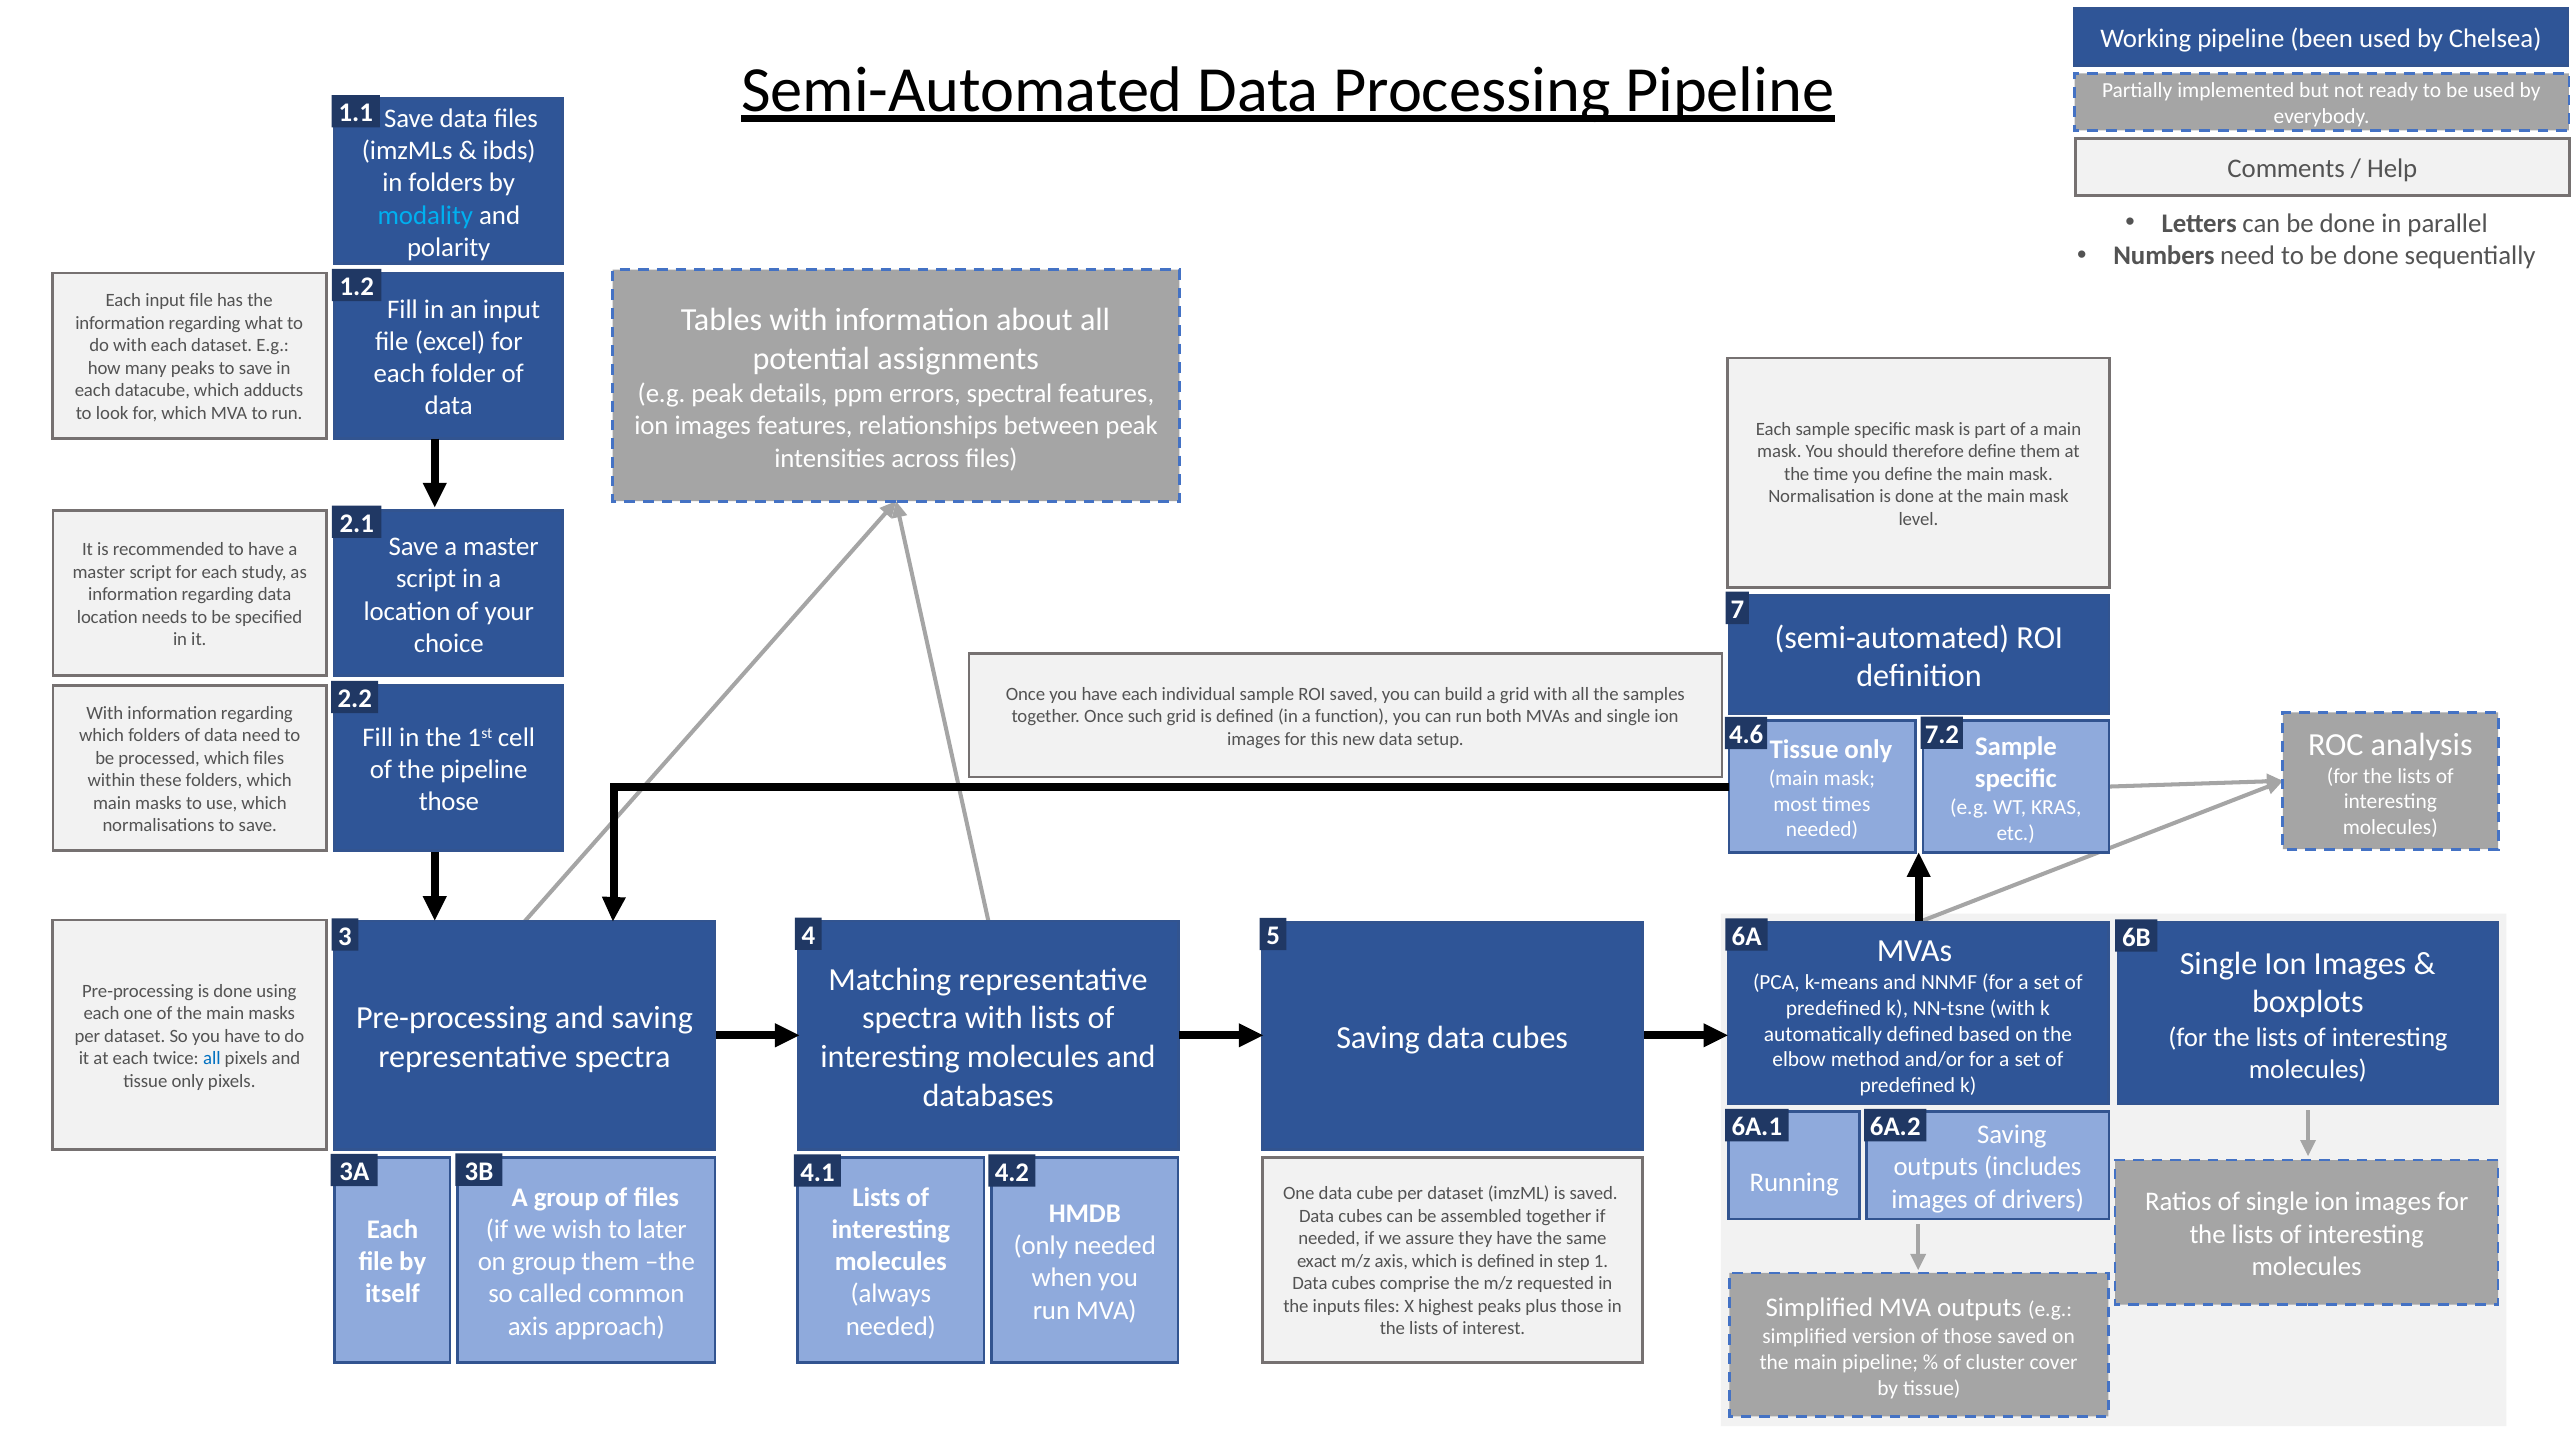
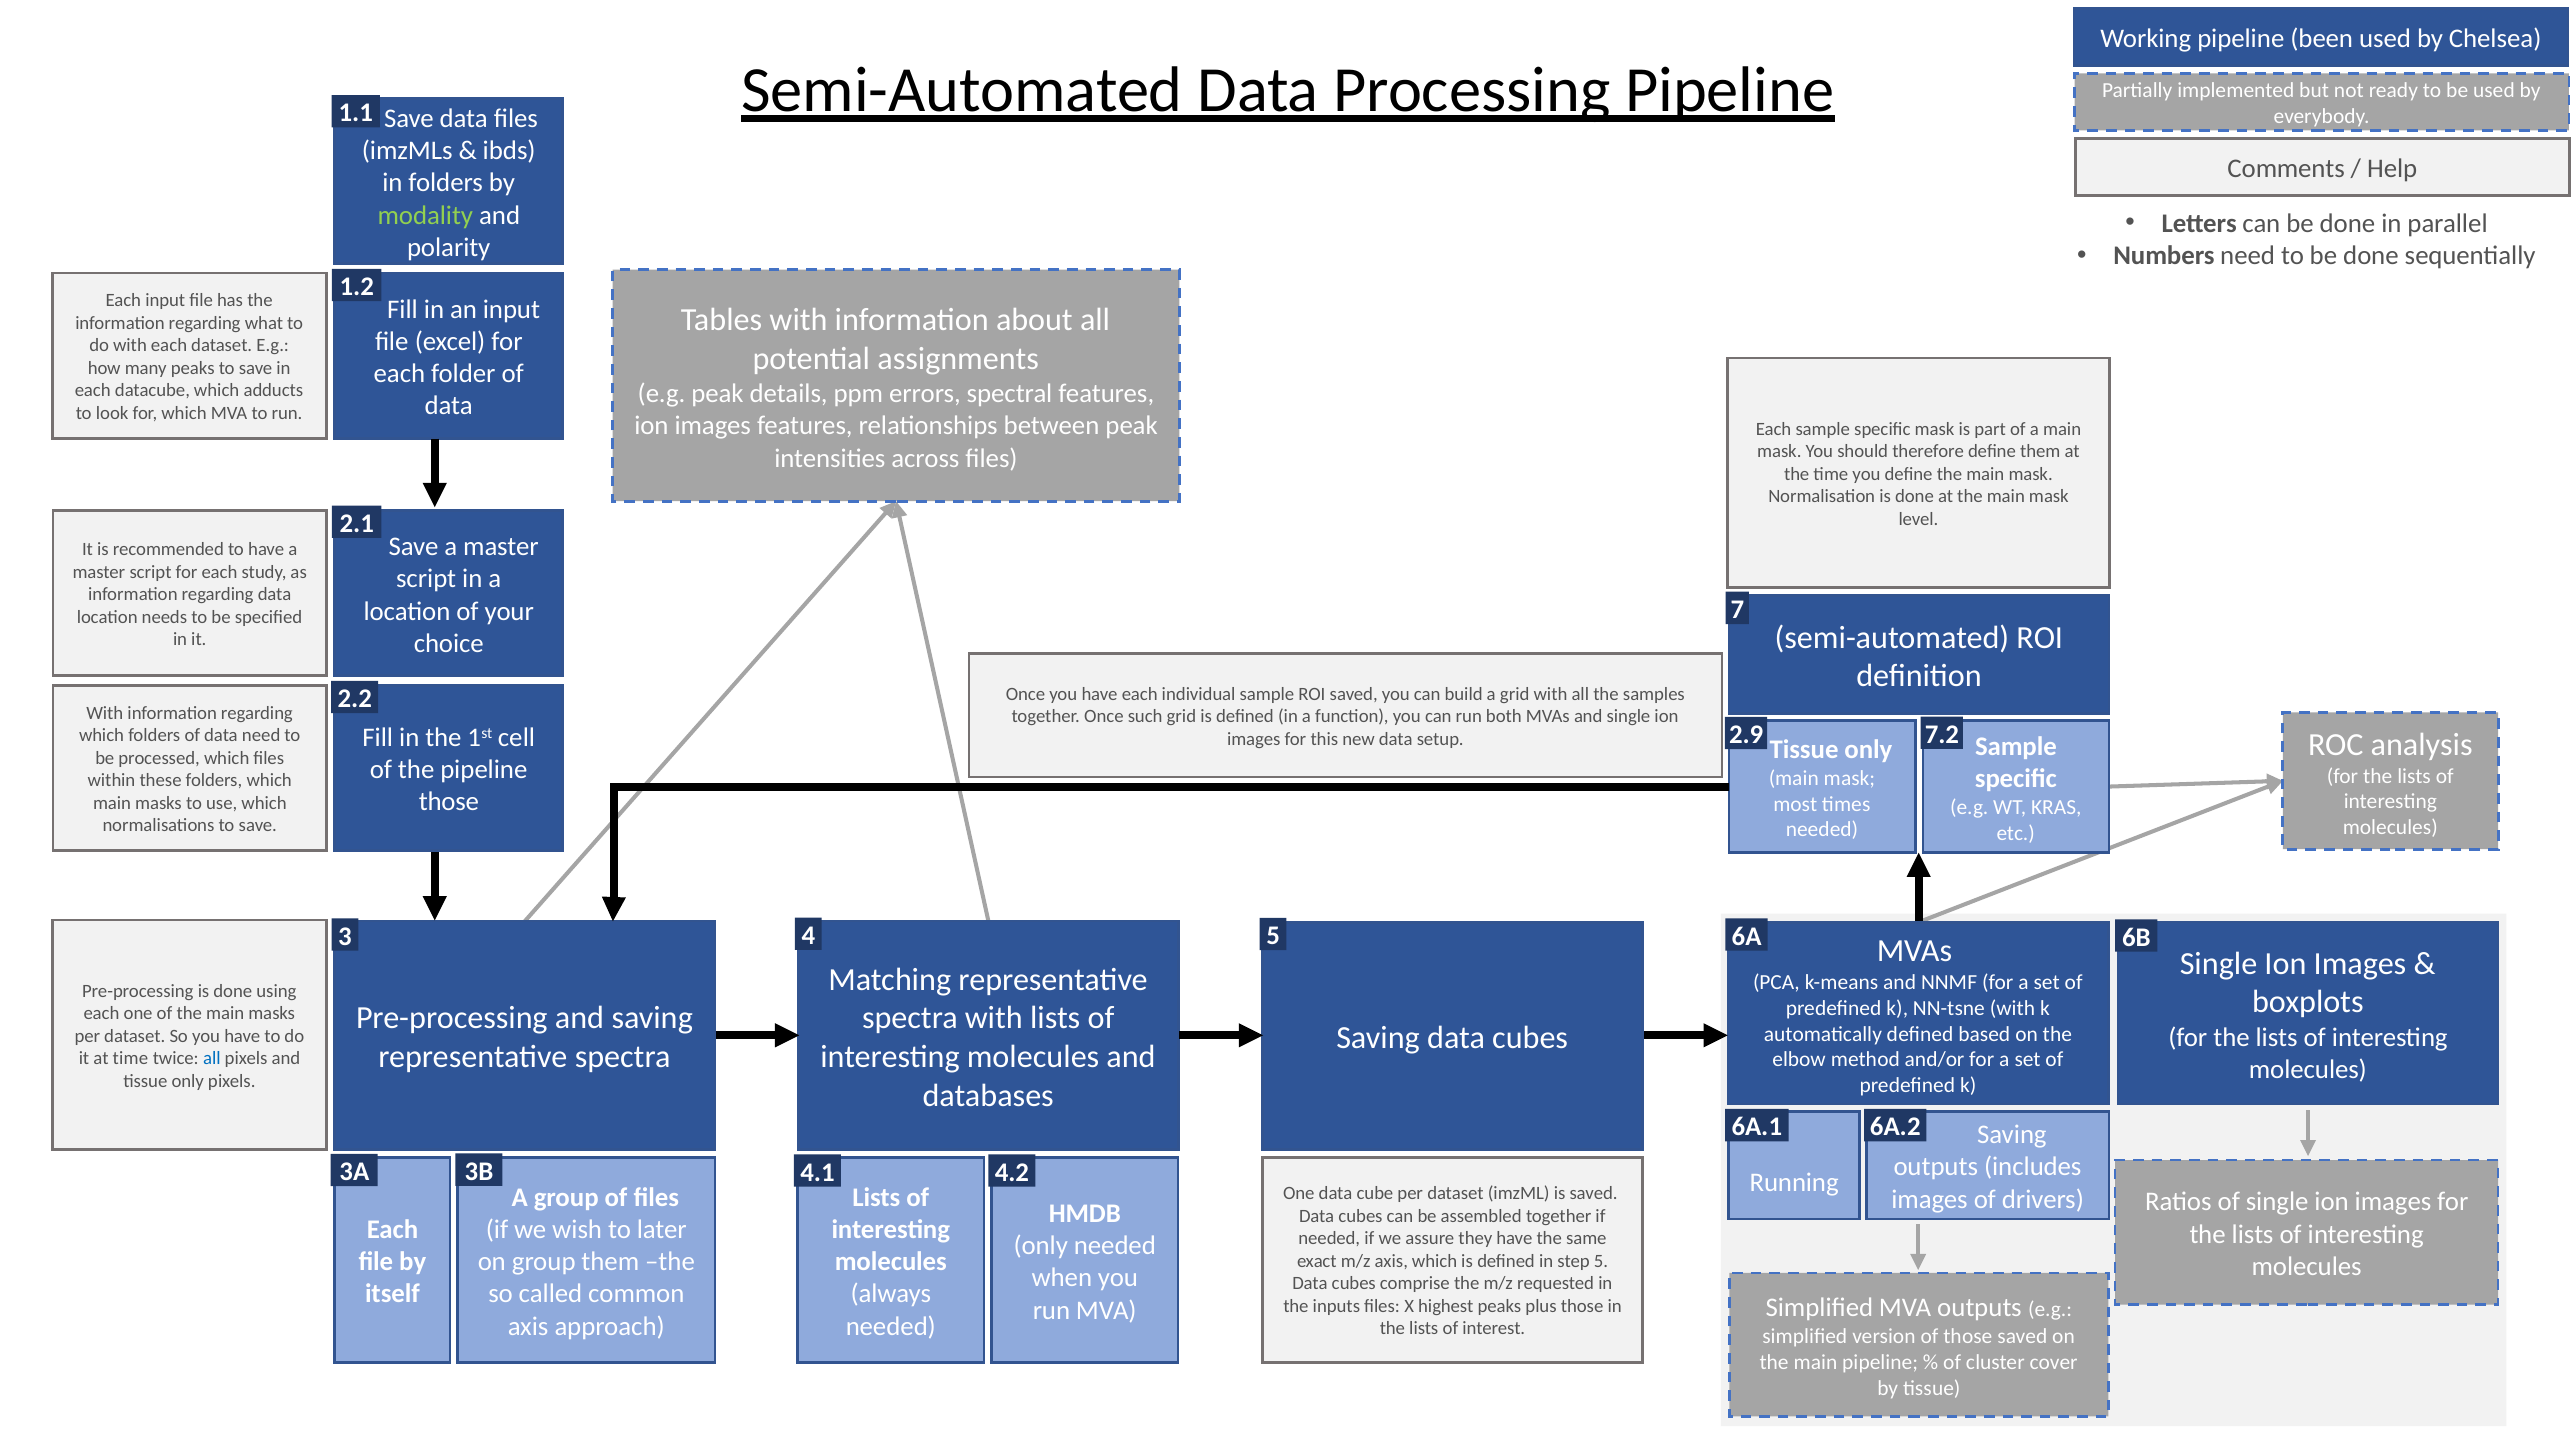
modality colour: light blue -> light green
4.6: 4.6 -> 2.9
at each: each -> time
step 1: 1 -> 5
